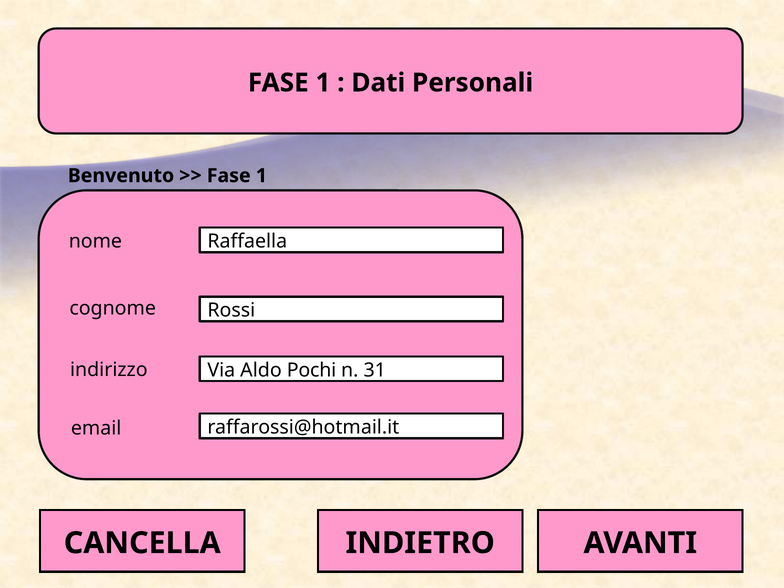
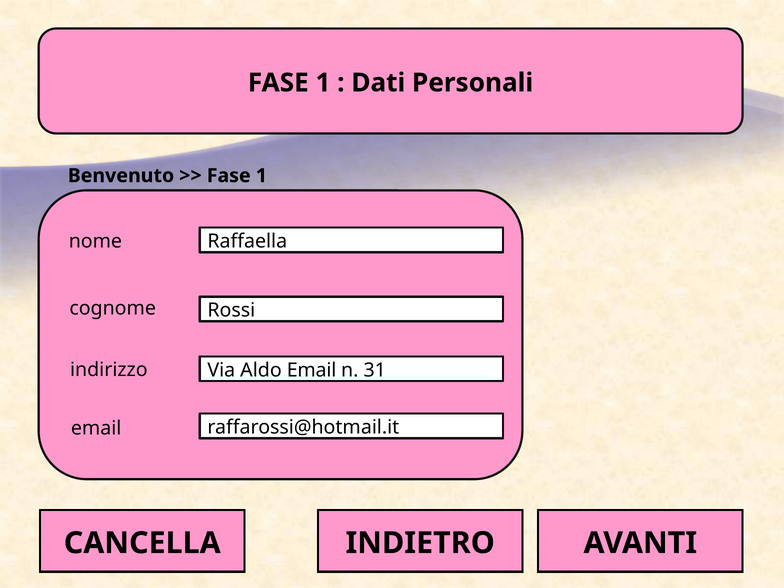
Aldo Pochi: Pochi -> Email
